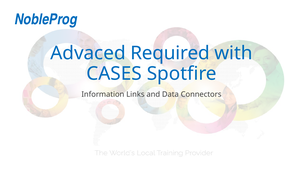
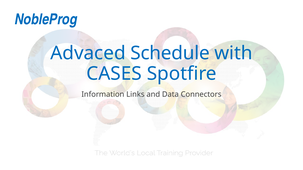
Required: Required -> Schedule
